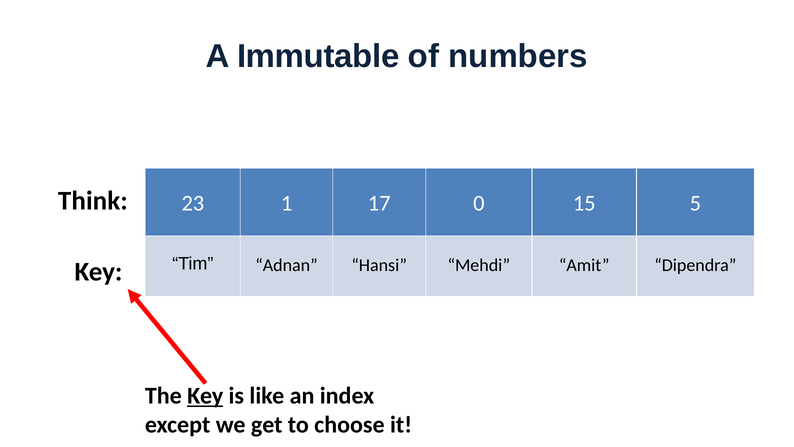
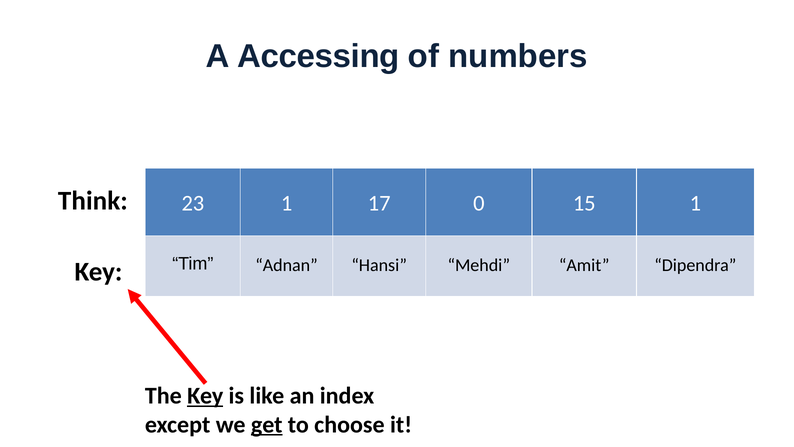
Immutable: Immutable -> Accessing
15 5: 5 -> 1
get underline: none -> present
